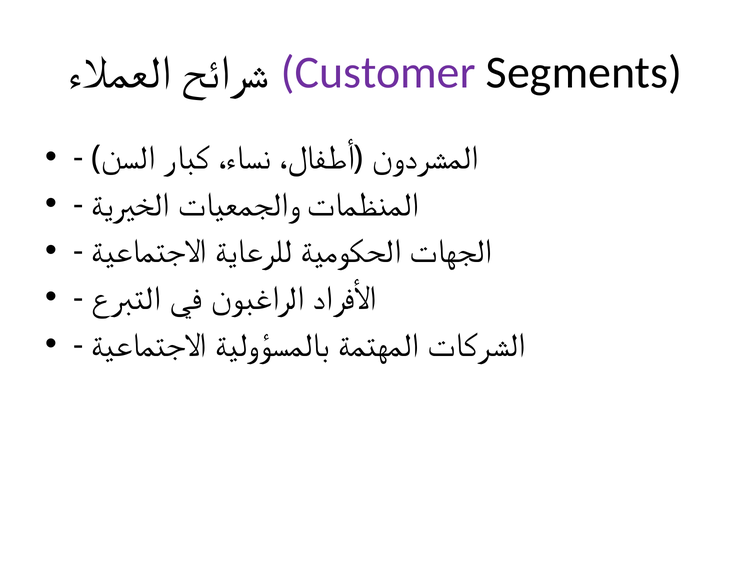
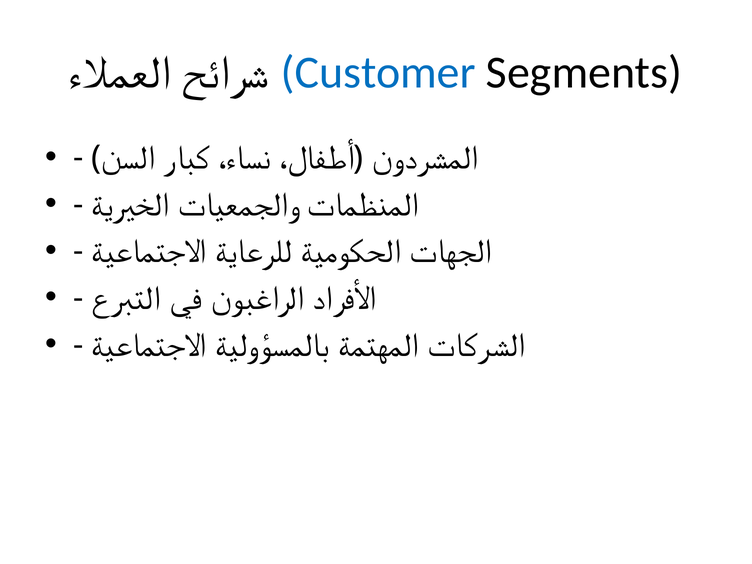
Customer colour: purple -> blue
